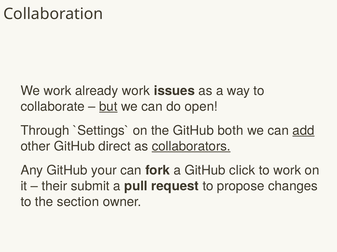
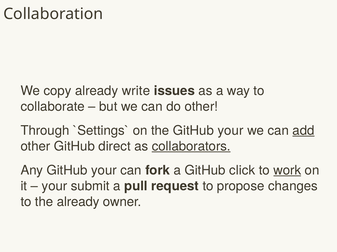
We work: work -> copy
already work: work -> write
but underline: present -> none
do open: open -> other
the GitHub both: both -> your
work at (287, 171) underline: none -> present
their at (54, 187): their -> your
the section: section -> already
